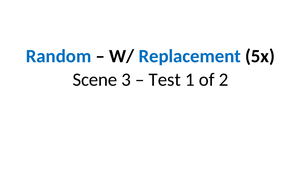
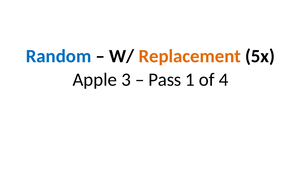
Replacement colour: blue -> orange
Scene: Scene -> Apple
Test: Test -> Pass
2: 2 -> 4
